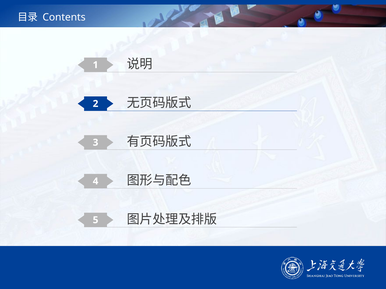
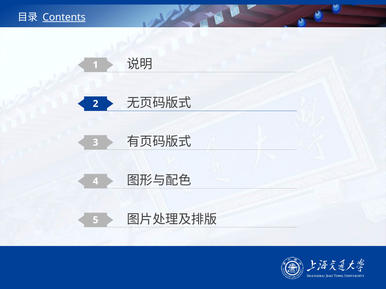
Contents underline: none -> present
